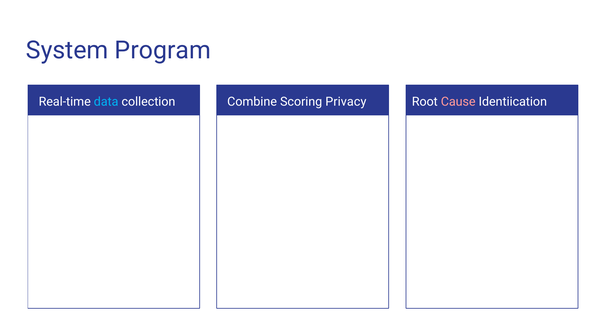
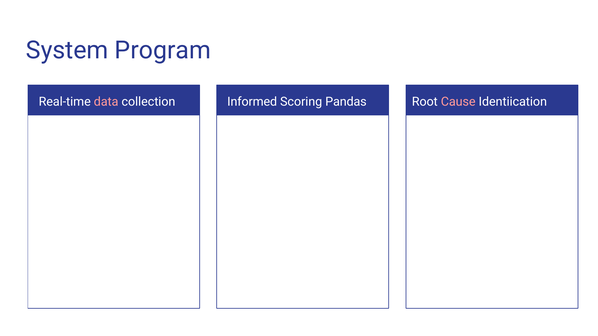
data colour: light blue -> pink
Combine: Combine -> Informed
Privacy: Privacy -> Pandas
